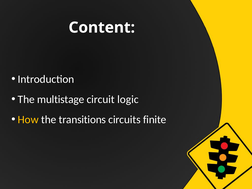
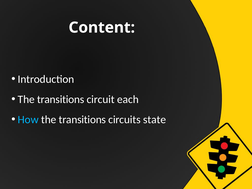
multistage at (61, 99): multistage -> transitions
logic: logic -> each
How colour: yellow -> light blue
finite: finite -> state
